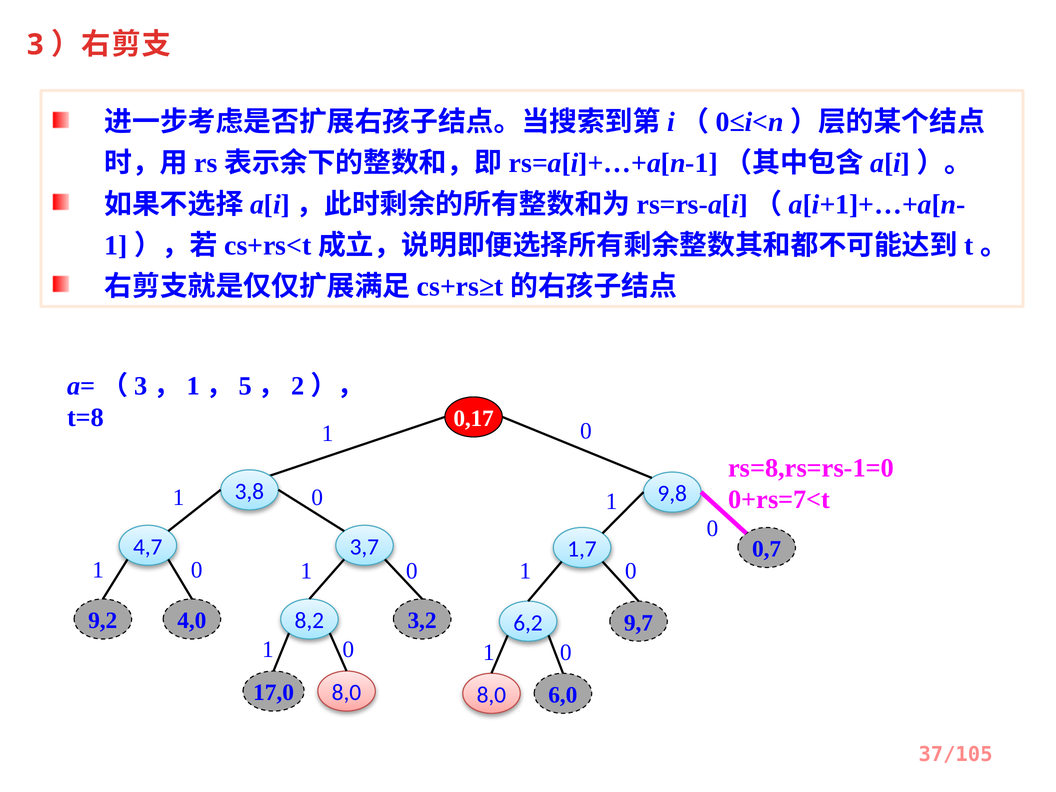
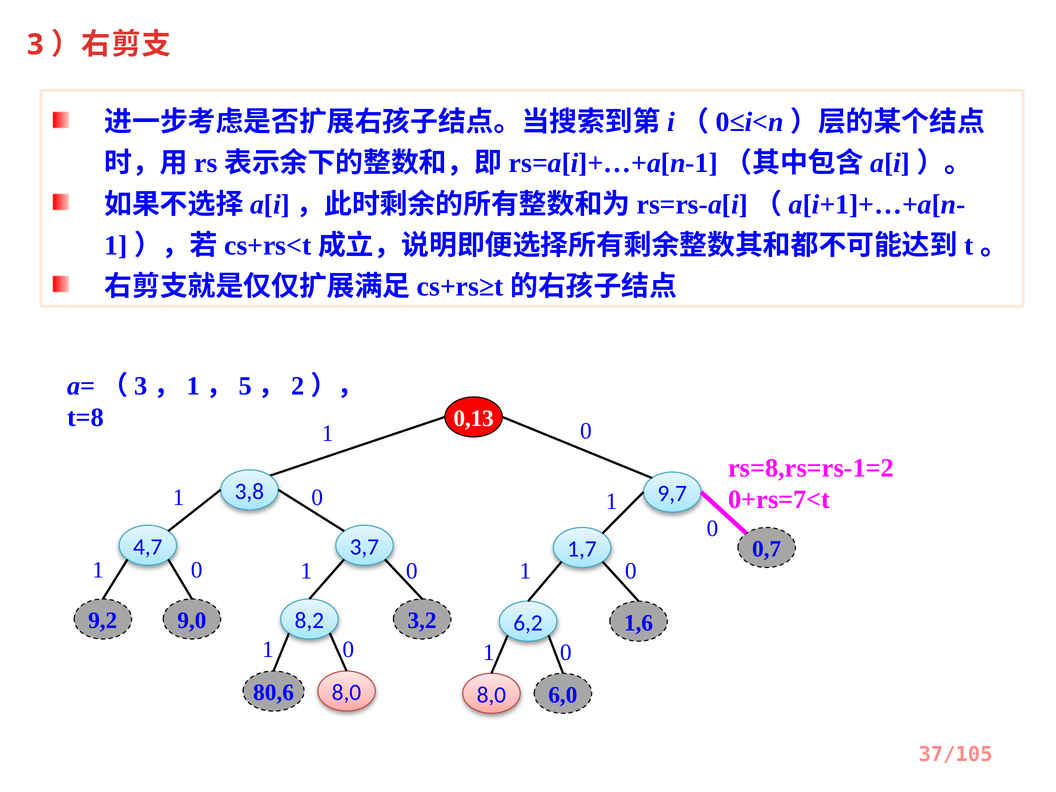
0,17: 0,17 -> 0,13
rs=8,rs=rs-1=0: rs=8,rs=rs-1=0 -> rs=8,rs=rs-1=2
9,8: 9,8 -> 9,7
4,0: 4,0 -> 9,0
9,7: 9,7 -> 1,6
17,0: 17,0 -> 80,6
